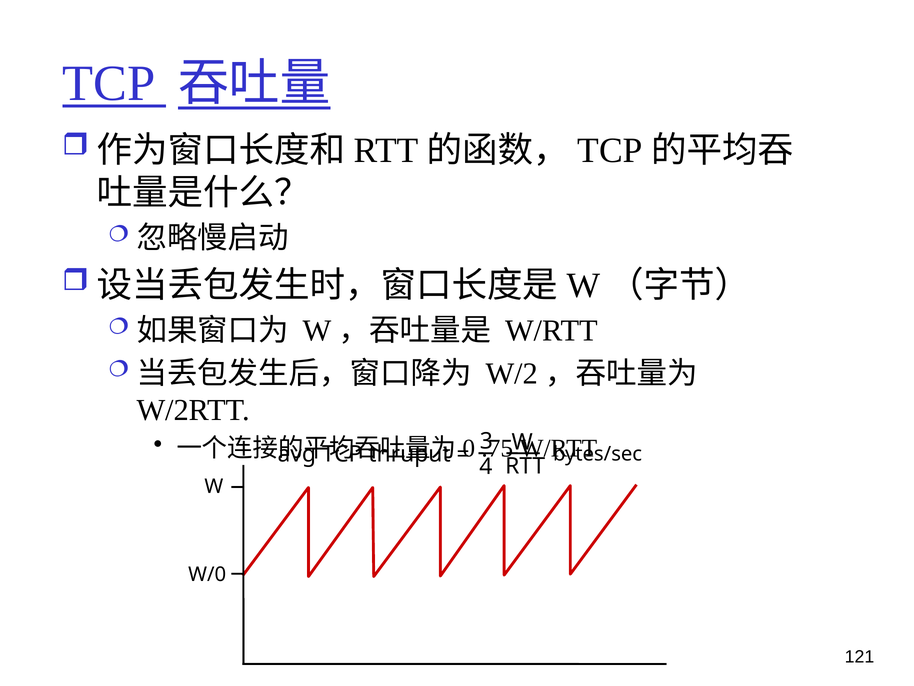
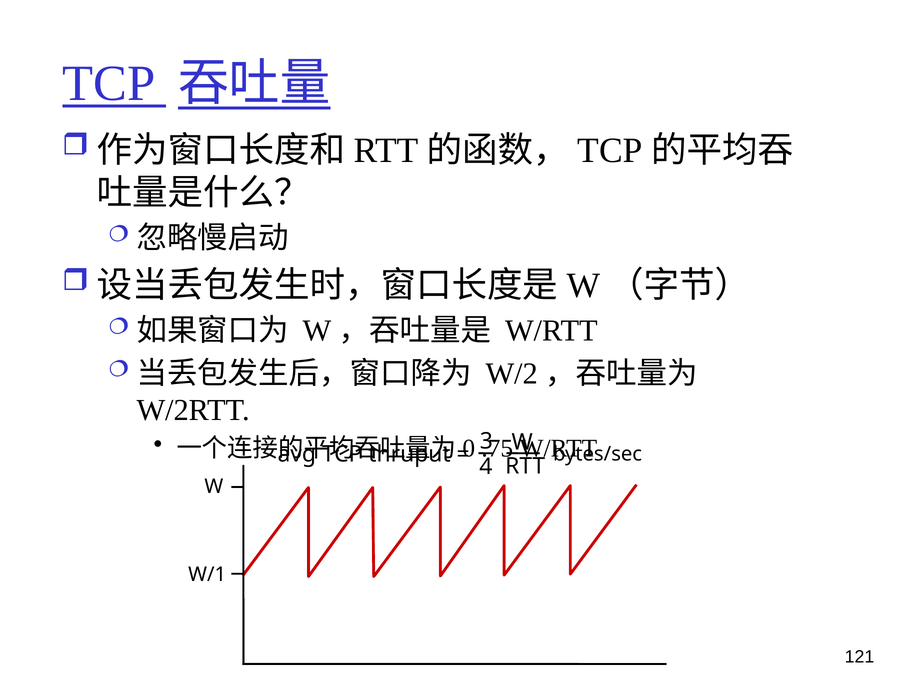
W/0: W/0 -> W/1
